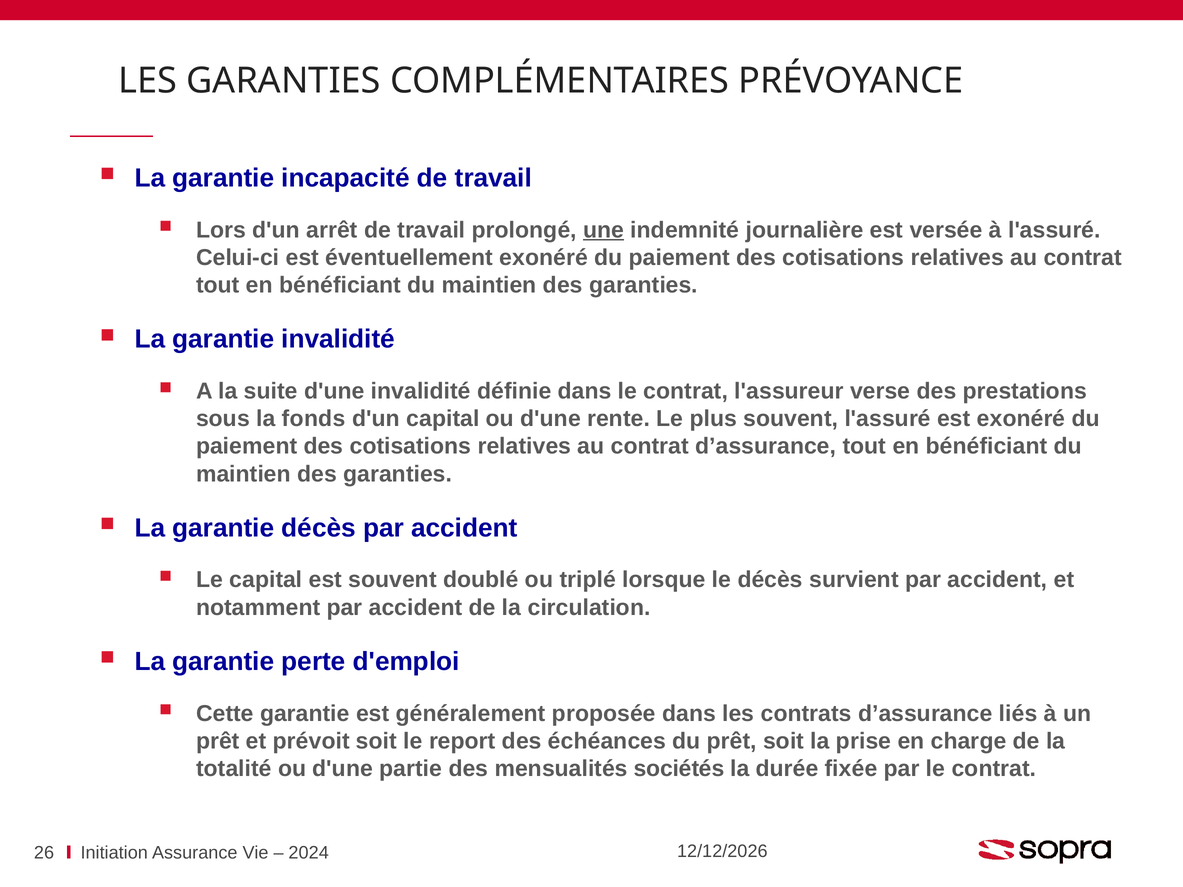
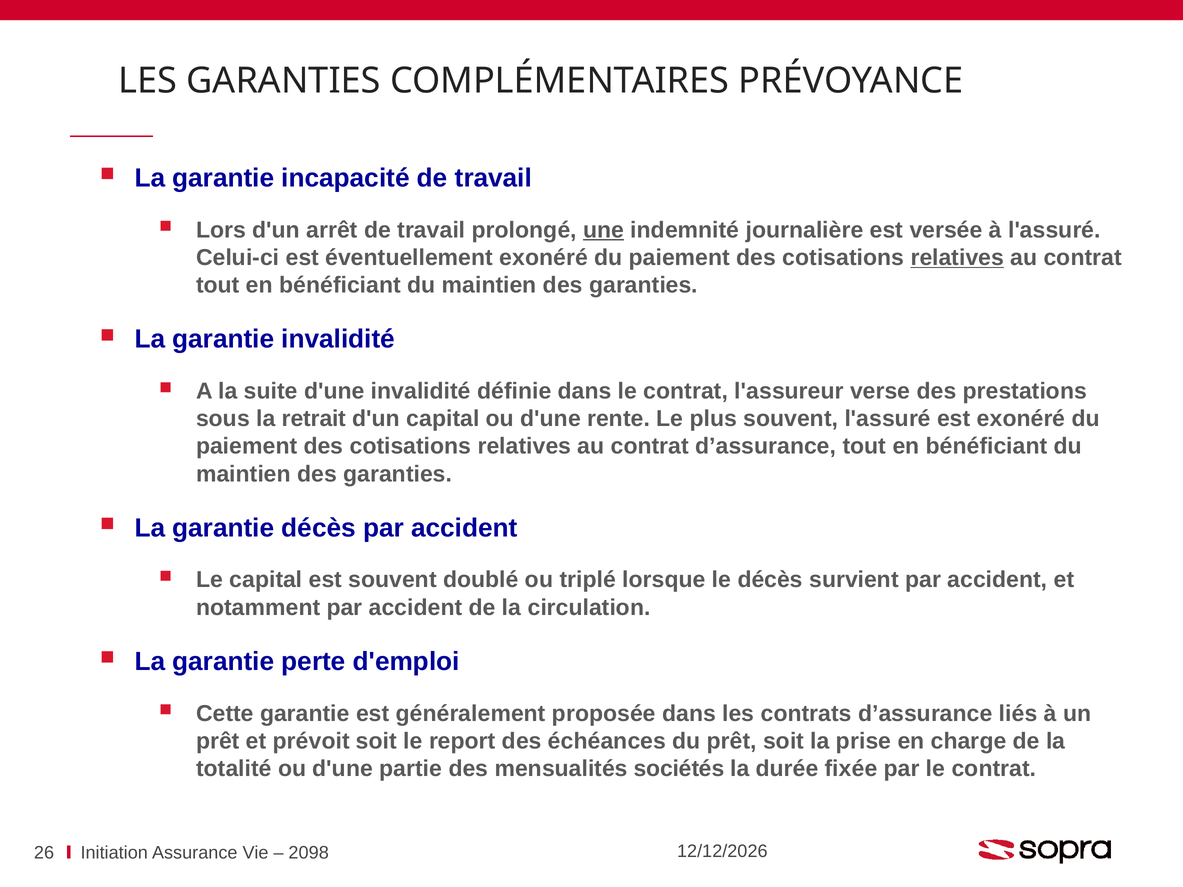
relatives at (957, 258) underline: none -> present
fonds: fonds -> retrait
2024: 2024 -> 2098
